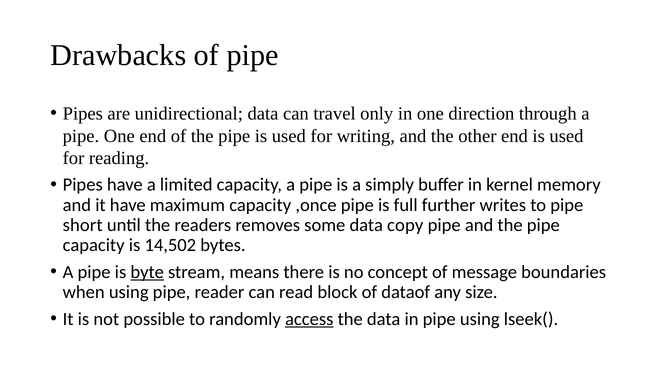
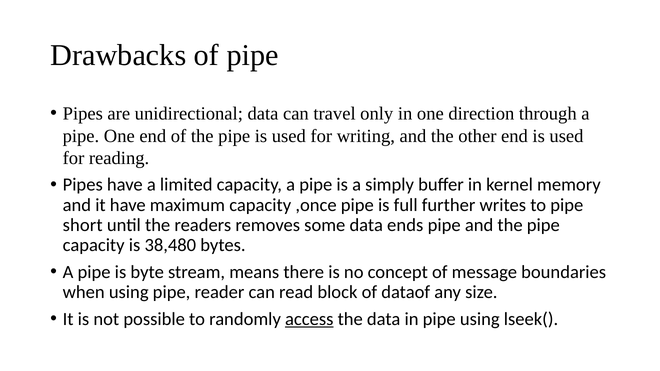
copy: copy -> ends
14,502: 14,502 -> 38,480
byte underline: present -> none
